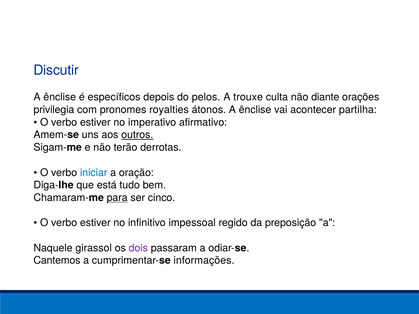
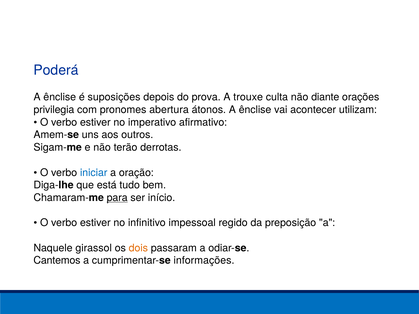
Discutir: Discutir -> Poderá
específicos: específicos -> suposições
pelos: pelos -> prova
royalties: royalties -> abertura
partilha: partilha -> utilizam
outros underline: present -> none
cinco: cinco -> início
dois colour: purple -> orange
